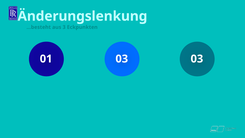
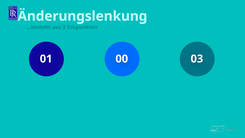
01 03: 03 -> 00
